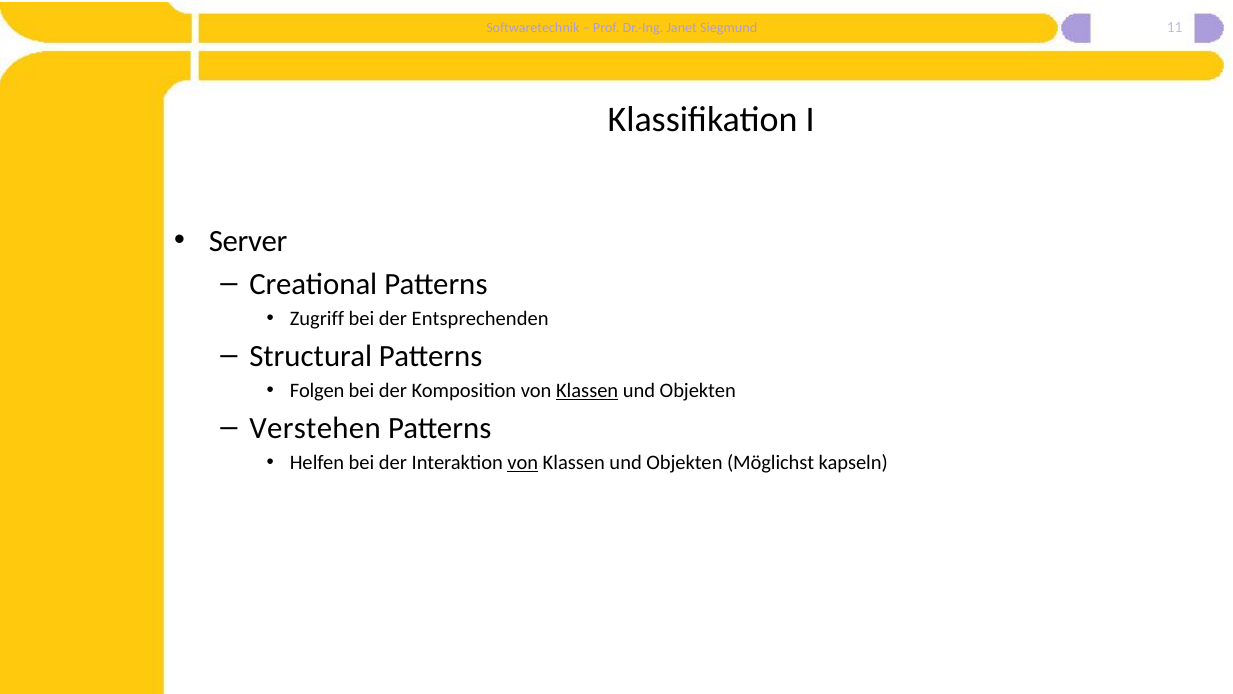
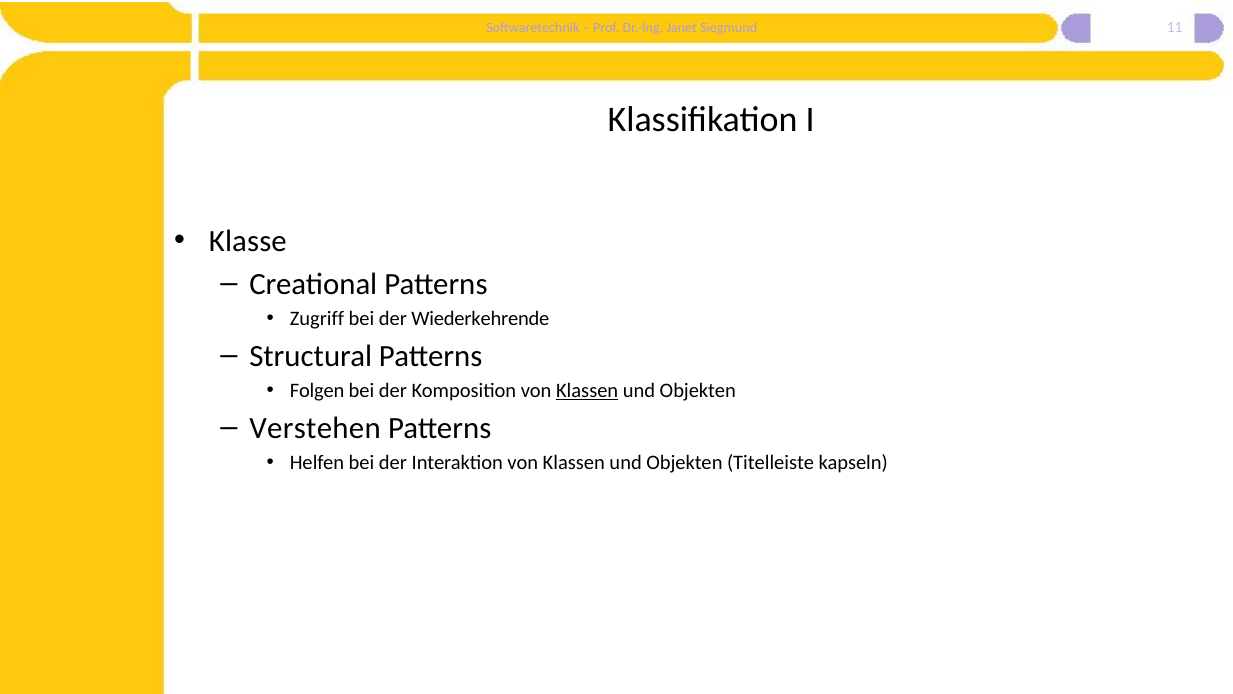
Server: Server -> Klasse
Entsprechenden: Entsprechenden -> Wiederkehrende
von at (523, 462) underline: present -> none
Möglichst: Möglichst -> Titelleiste
